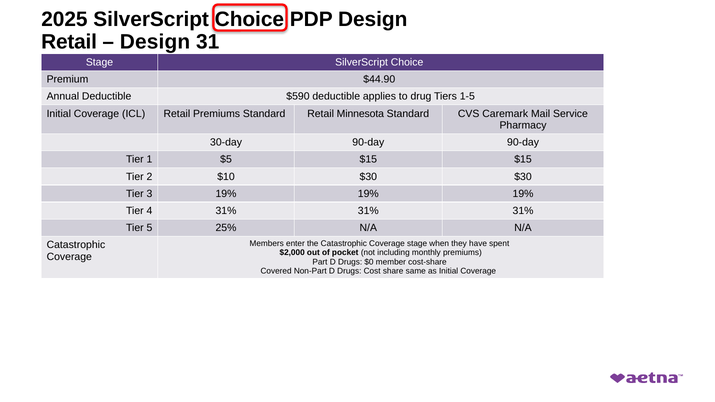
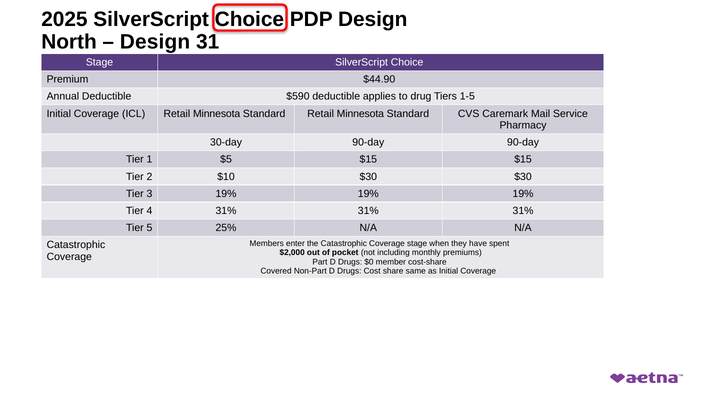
Retail at (69, 42): Retail -> North
ICL Retail Premiums: Premiums -> Minnesota
